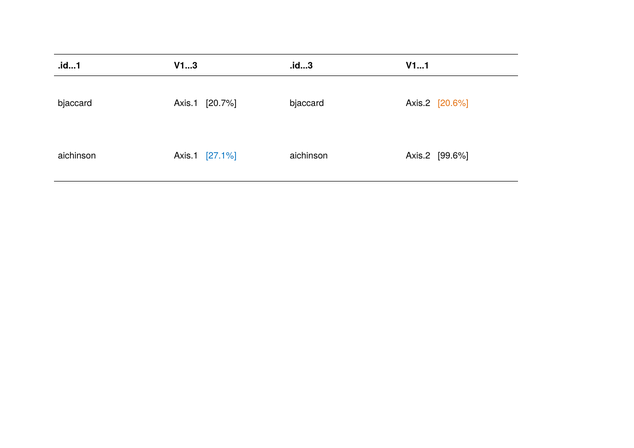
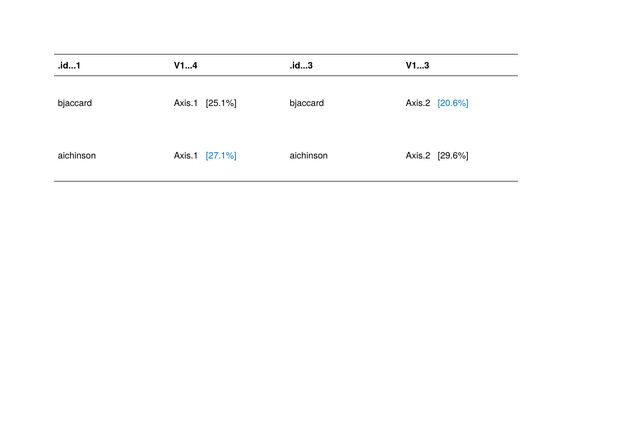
V1...3: V1...3 -> V1...4
V1...1: V1...1 -> V1...3
20.7%: 20.7% -> 25.1%
20.6% colour: orange -> blue
99.6%: 99.6% -> 29.6%
